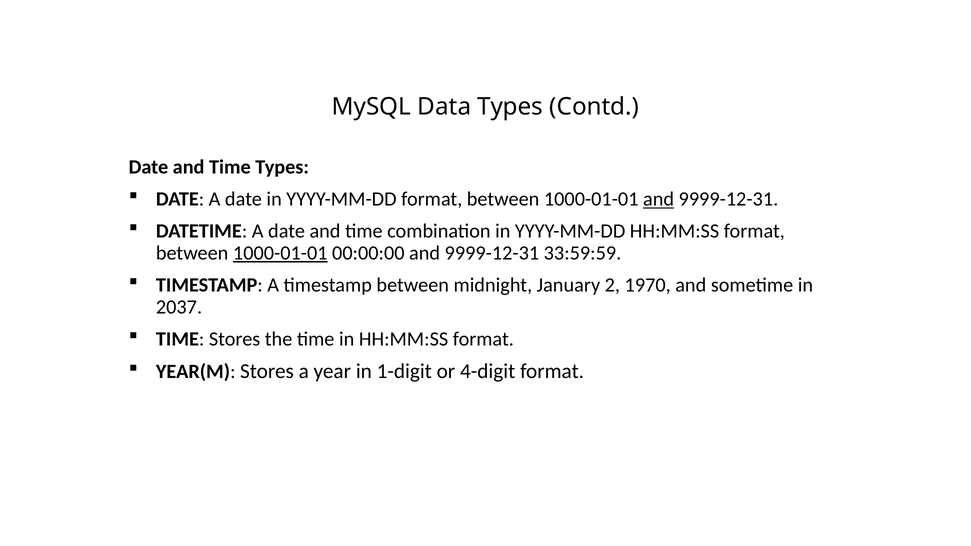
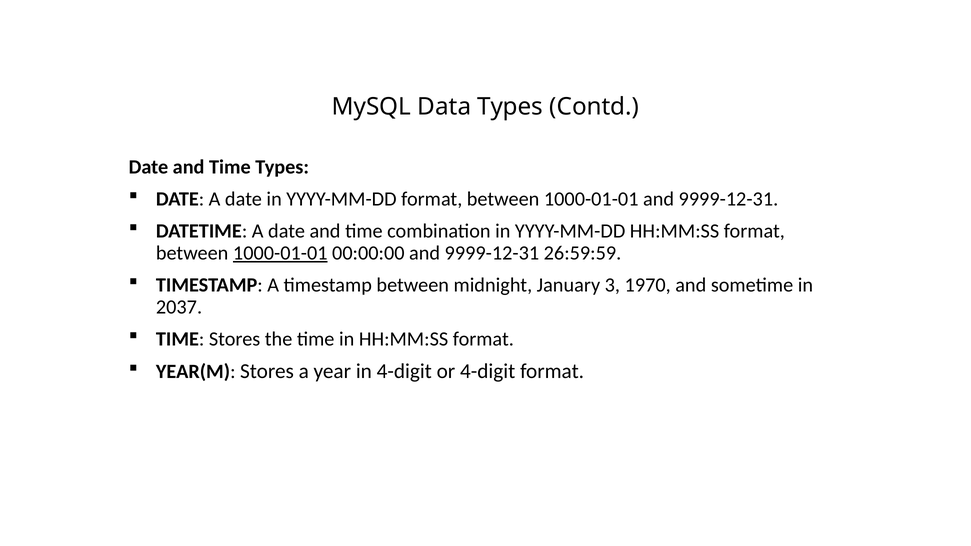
and at (659, 199) underline: present -> none
33:59:59: 33:59:59 -> 26:59:59
2: 2 -> 3
in 1-digit: 1-digit -> 4-digit
